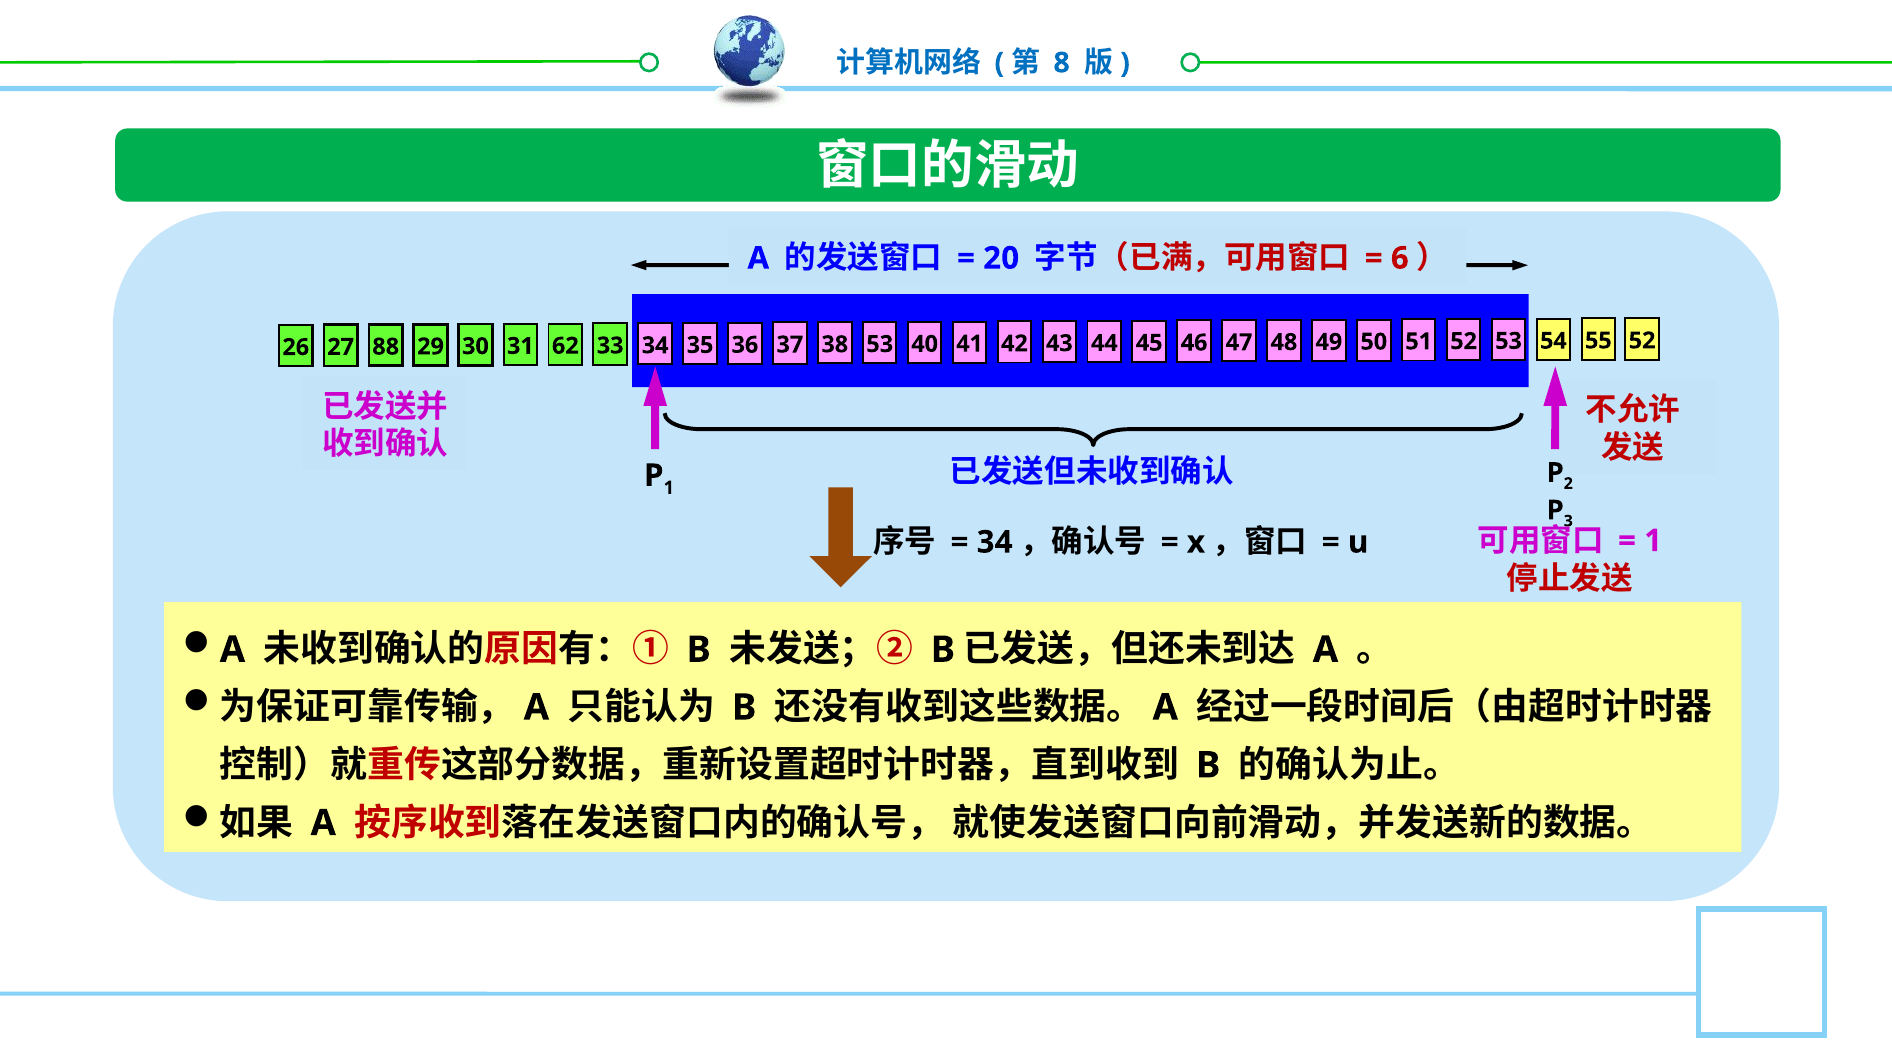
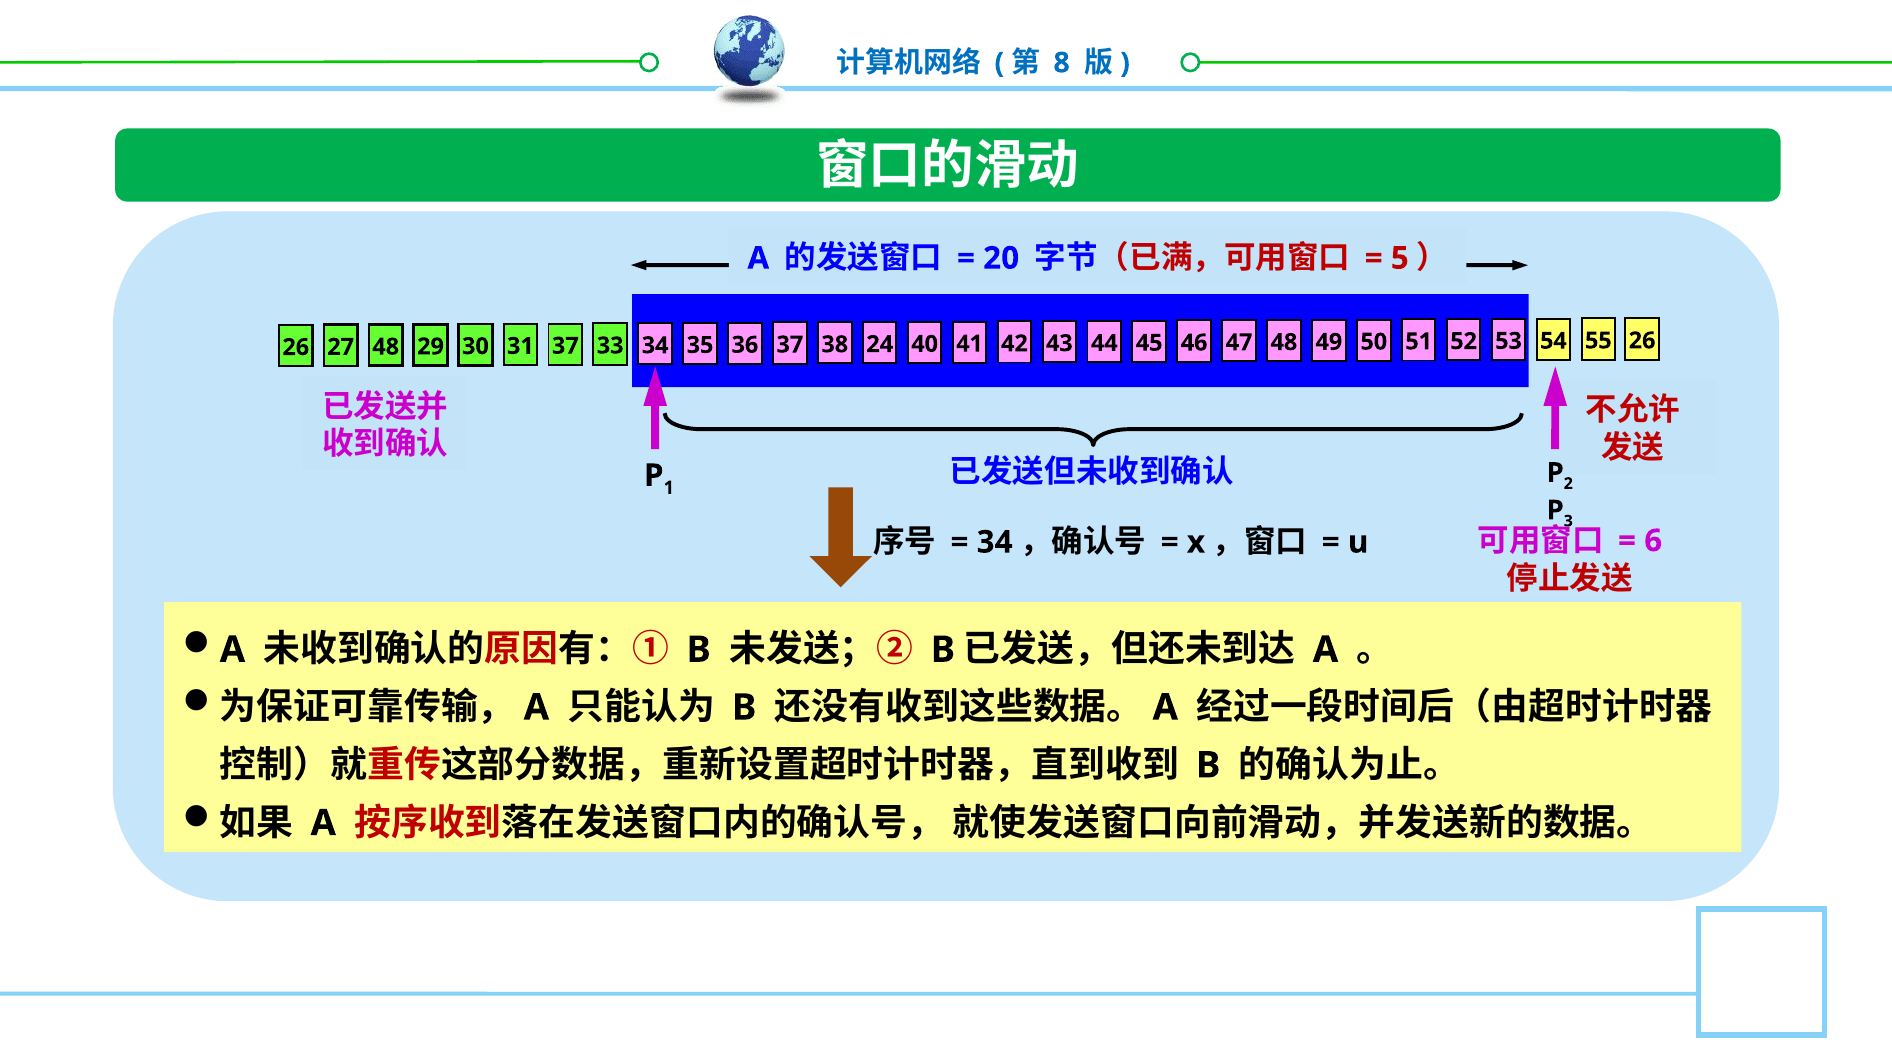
6: 6 -> 5
27 88: 88 -> 48
31 62: 62 -> 37
38 53: 53 -> 24
55 52: 52 -> 26
1 at (1653, 541): 1 -> 6
